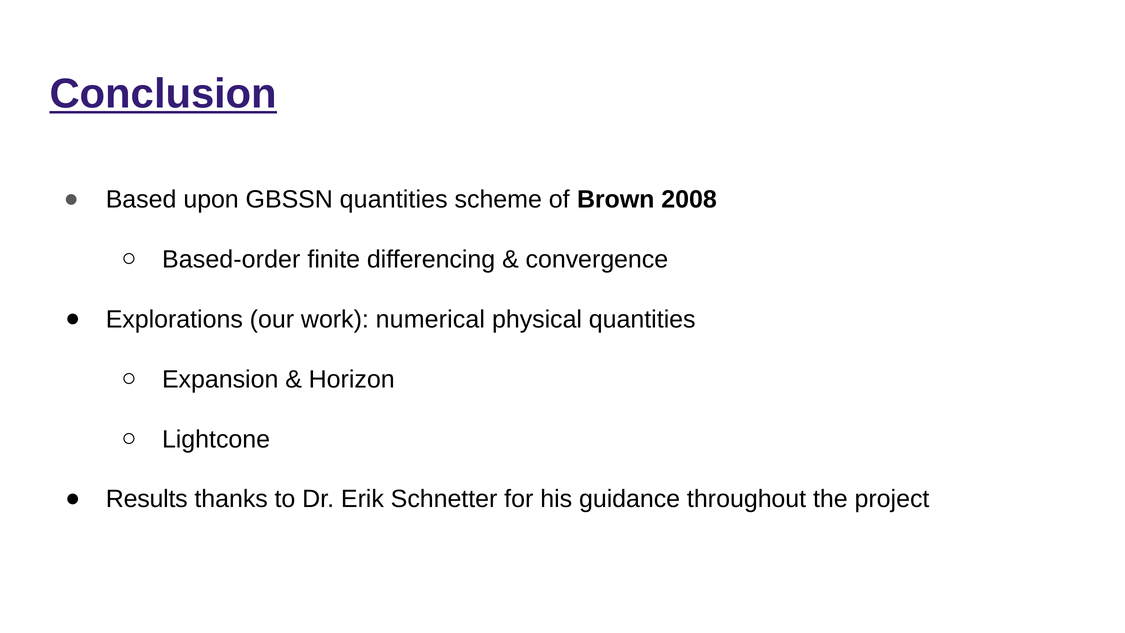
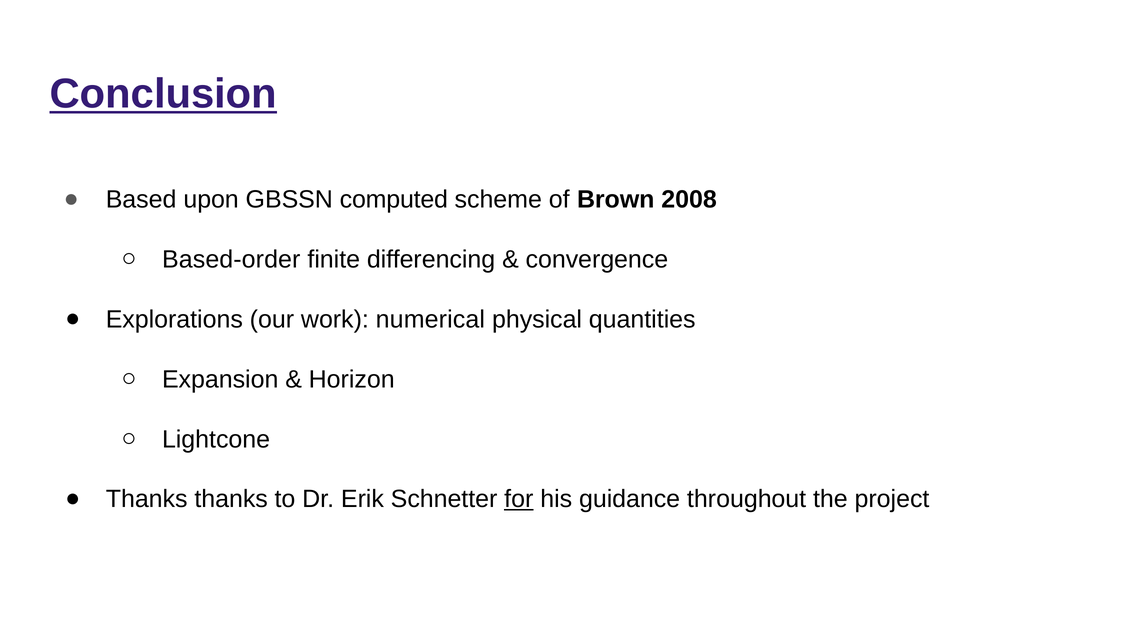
GBSSN quantities: quantities -> computed
Results at (147, 499): Results -> Thanks
for underline: none -> present
